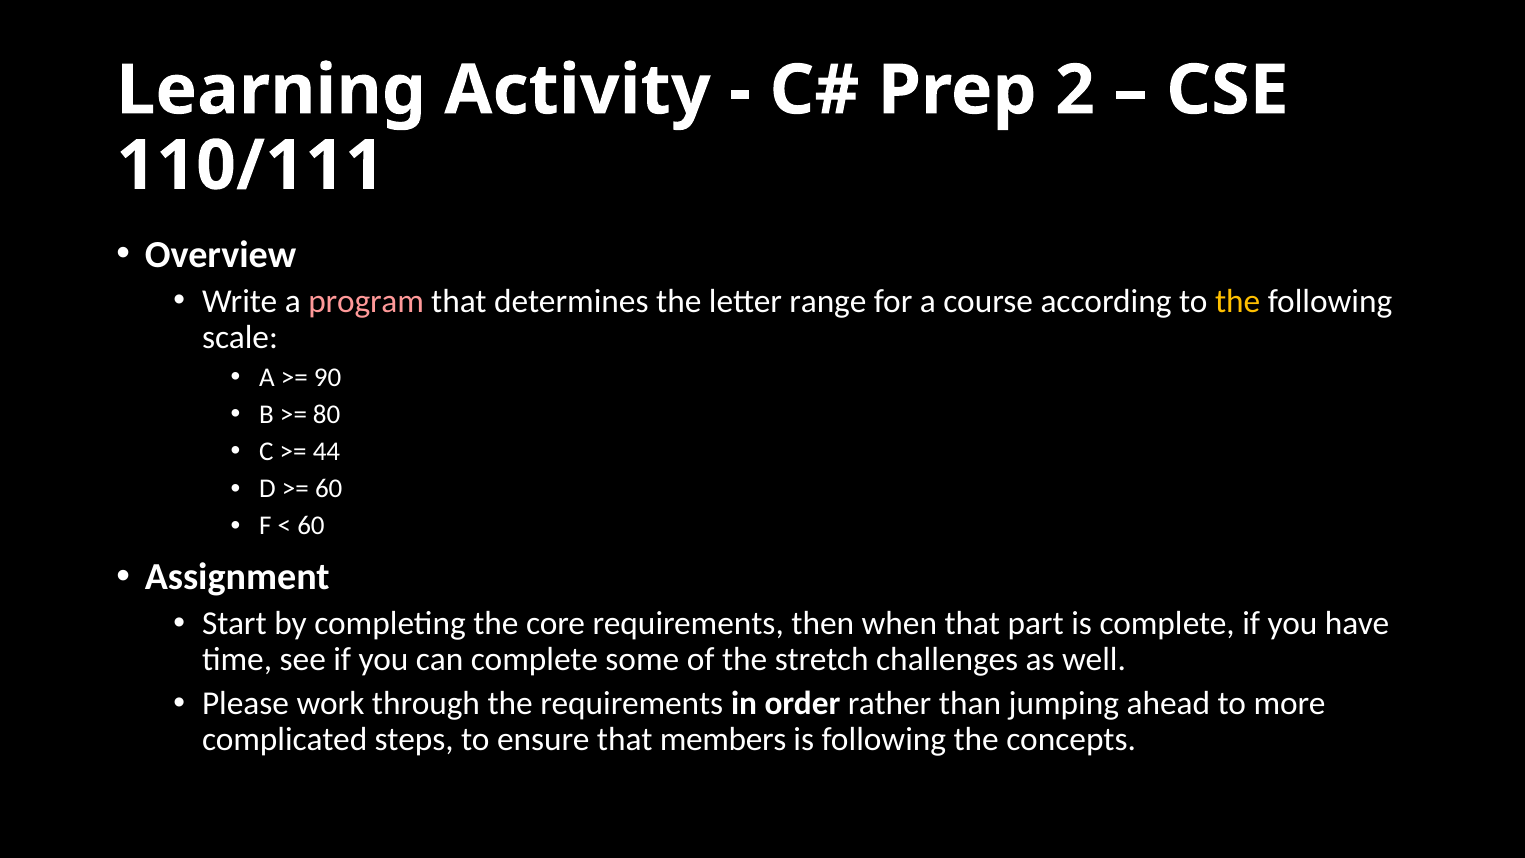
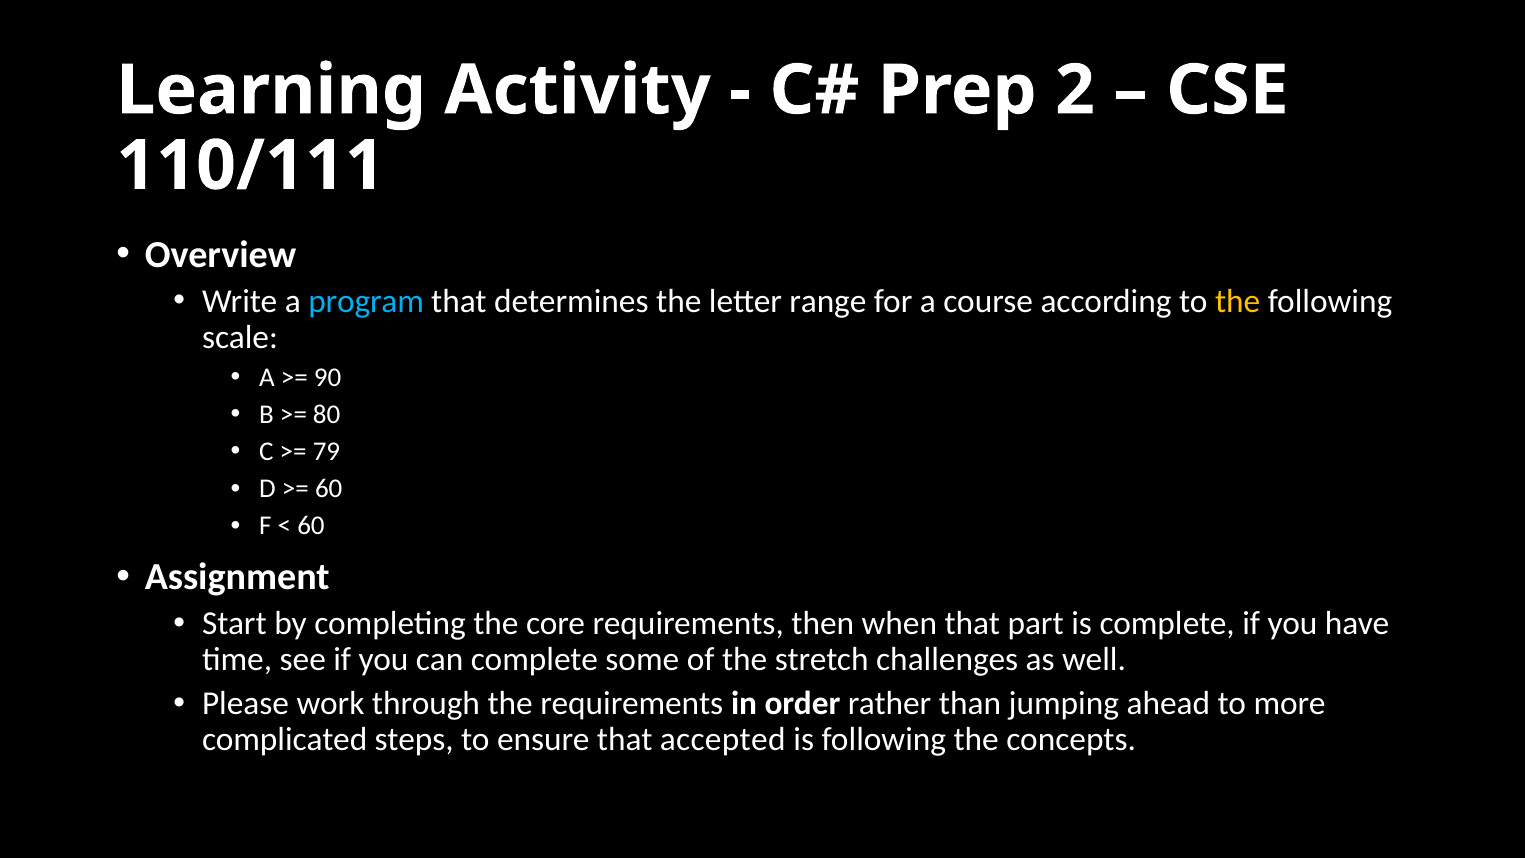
program colour: pink -> light blue
44: 44 -> 79
members: members -> accepted
